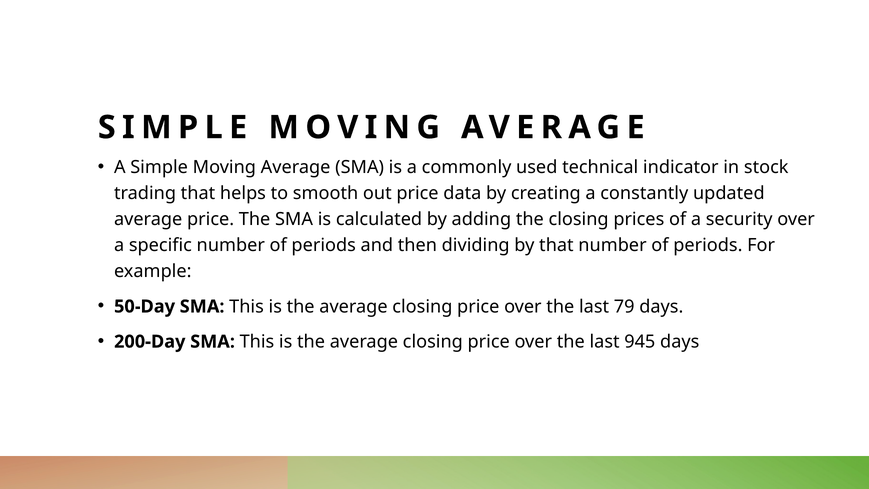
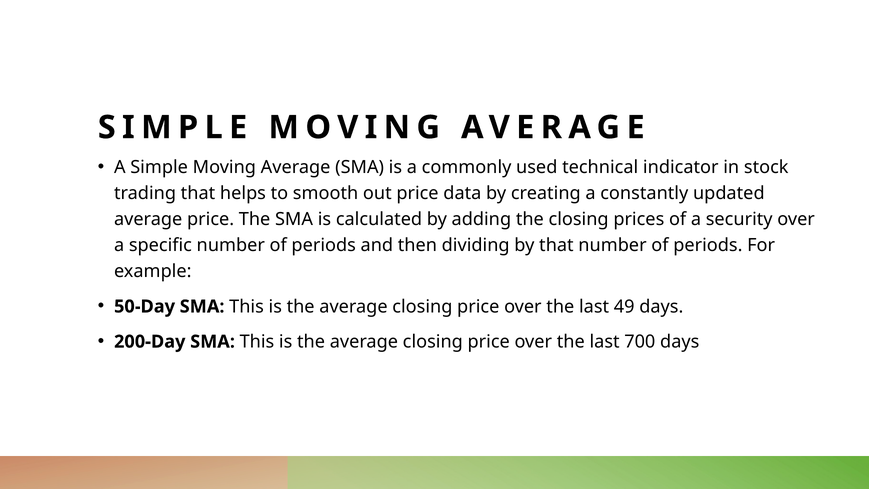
79: 79 -> 49
945: 945 -> 700
